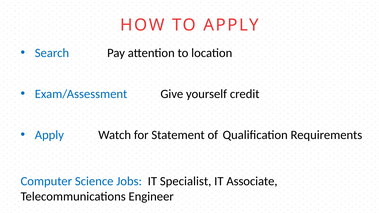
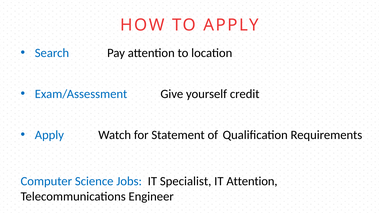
IT Associate: Associate -> Attention
